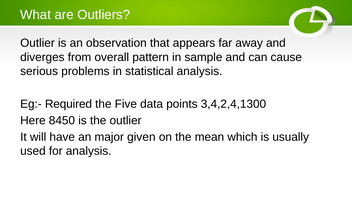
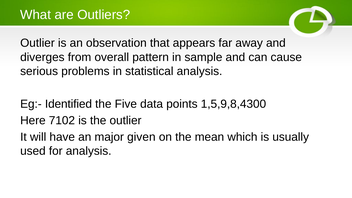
Required: Required -> Identified
3,4,2,4,1300: 3,4,2,4,1300 -> 1,5,9,8,4300
8450: 8450 -> 7102
